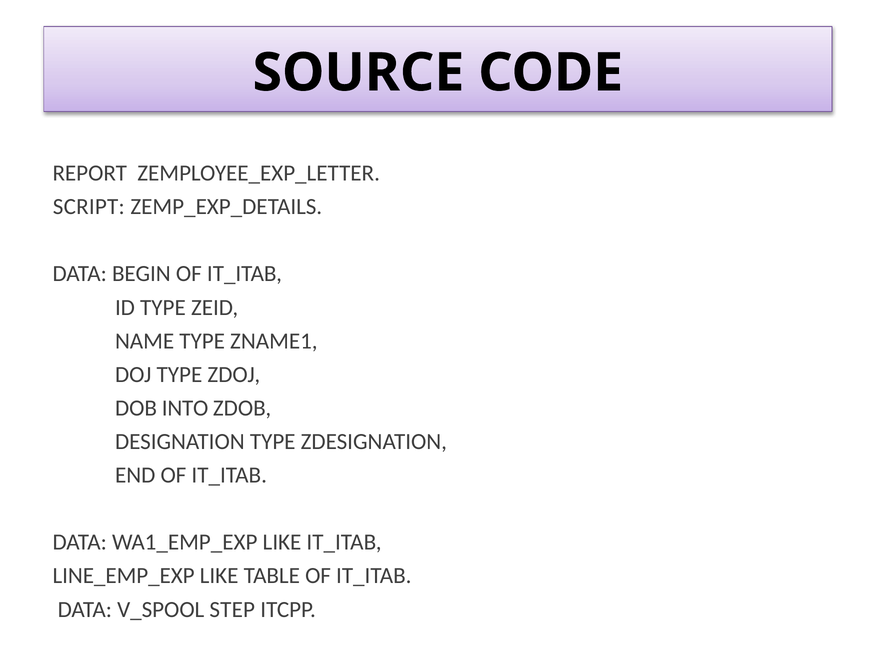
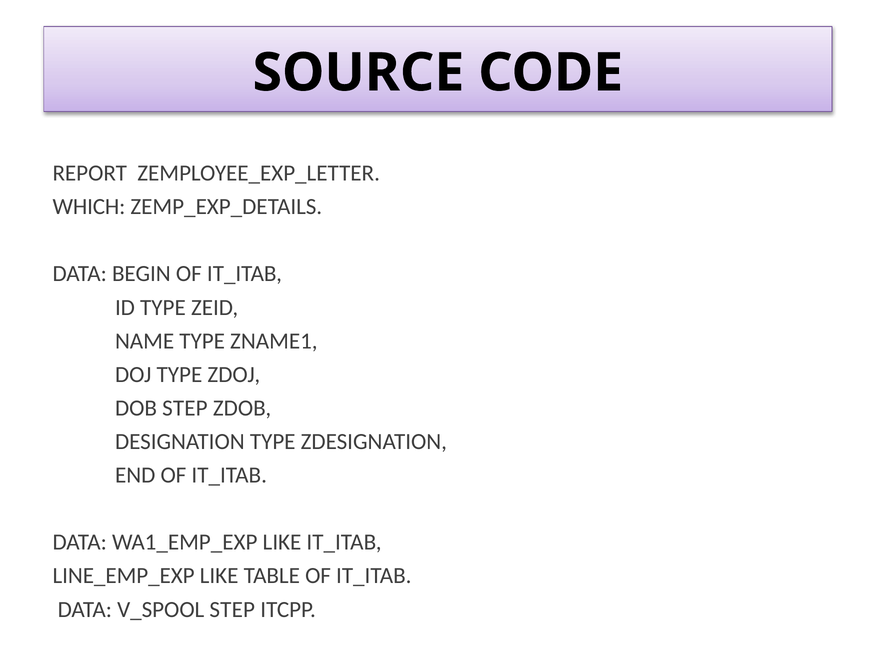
SCRIPT: SCRIPT -> WHICH
DOB INTO: INTO -> STEP
